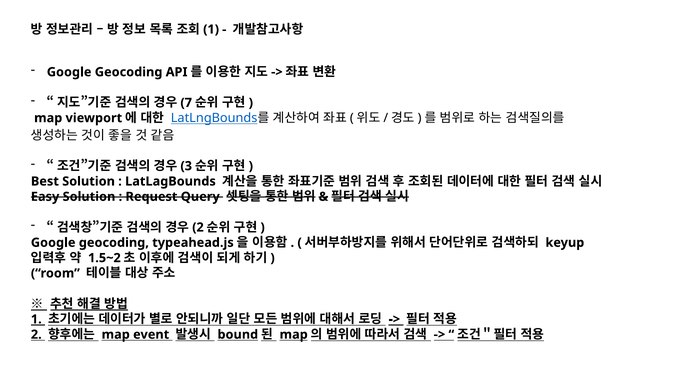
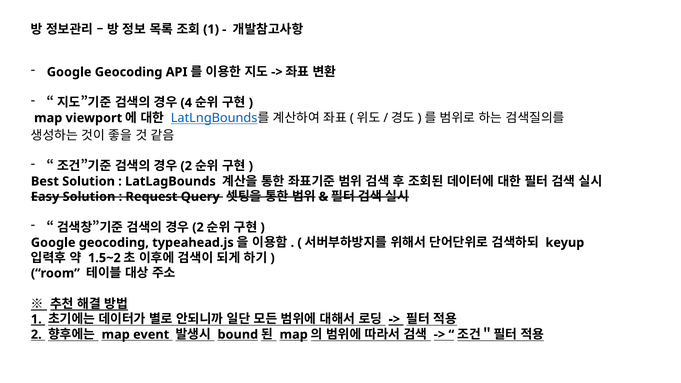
7: 7 -> 4
3 at (186, 166): 3 -> 2
